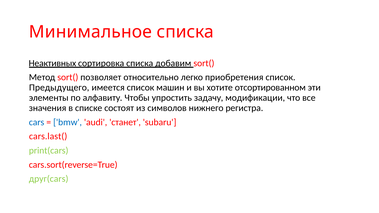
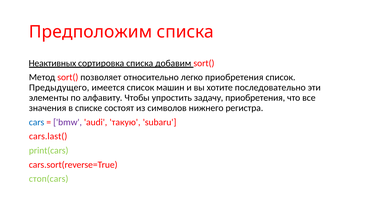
Минимальное: Минимальное -> Предположим
отсортированном: отсортированном -> последовательно
задачу модификации: модификации -> приобретения
bmw colour: blue -> purple
станет: станет -> такую
друг(cars: друг(cars -> стоп(cars
